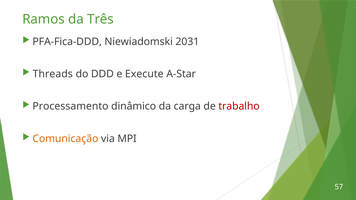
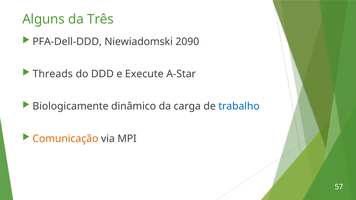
Ramos: Ramos -> Alguns
PFA-Fica-DDD: PFA-Fica-DDD -> PFA-Dell-DDD
2031: 2031 -> 2090
Processamento: Processamento -> Biologicamente
trabalho colour: red -> blue
